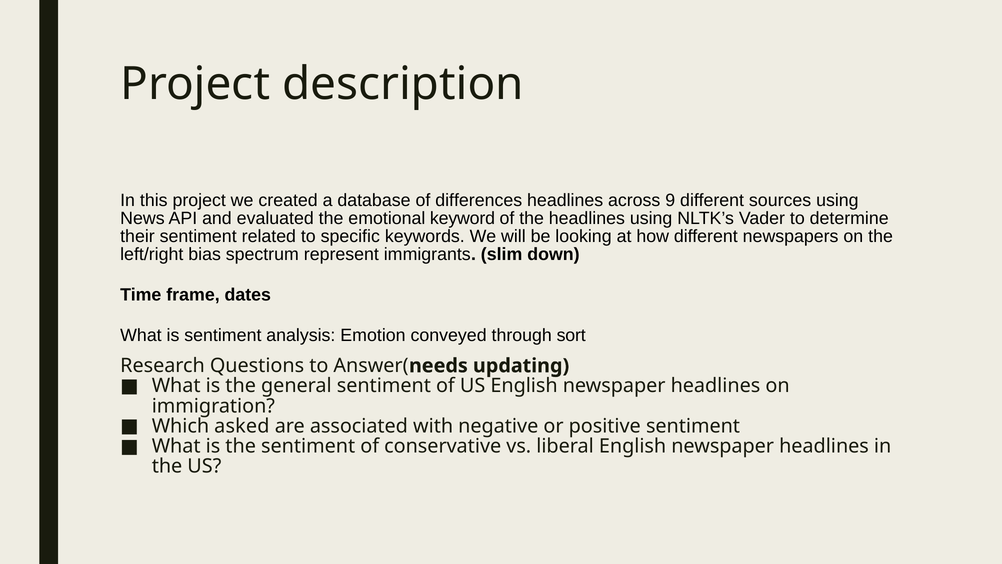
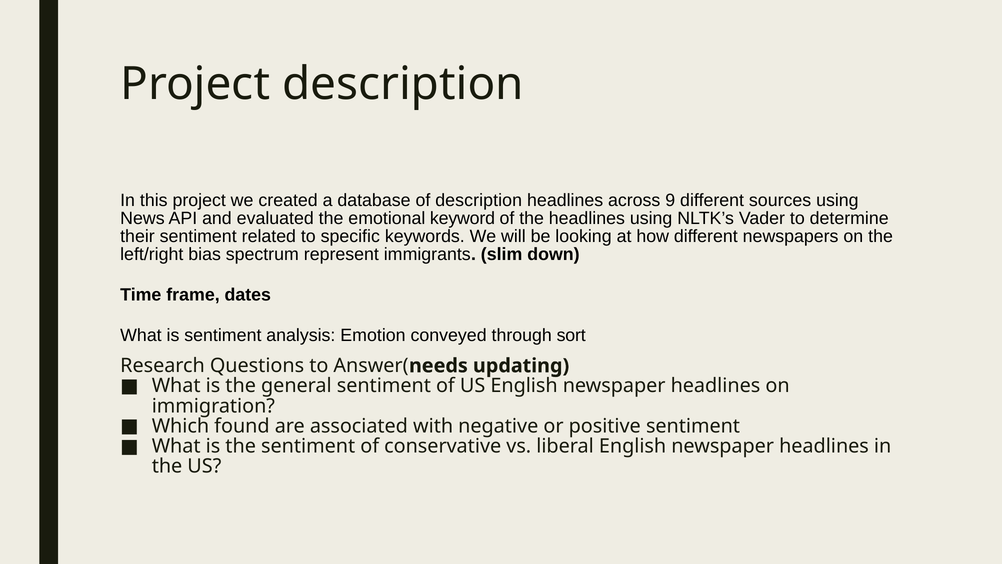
of differences: differences -> description
asked: asked -> found
